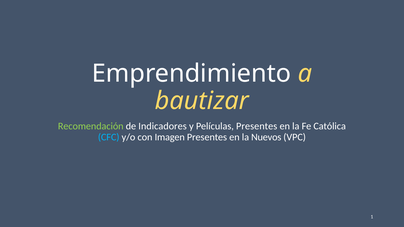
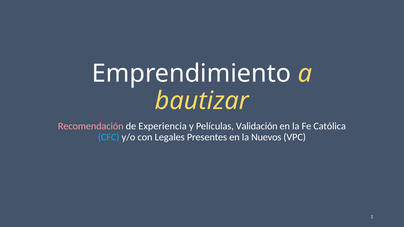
Recomendación colour: light green -> pink
Indicadores: Indicadores -> Experiencia
Películas Presentes: Presentes -> Validación
Imagen: Imagen -> Legales
